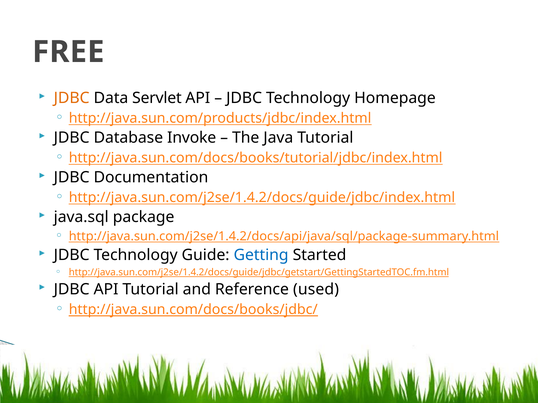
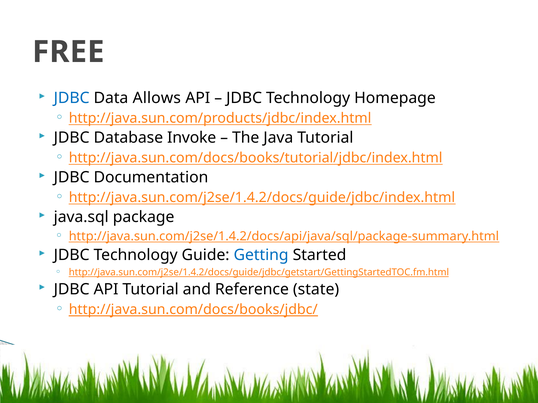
JDBC at (72, 98) colour: orange -> blue
Servlet: Servlet -> Allows
used: used -> state
